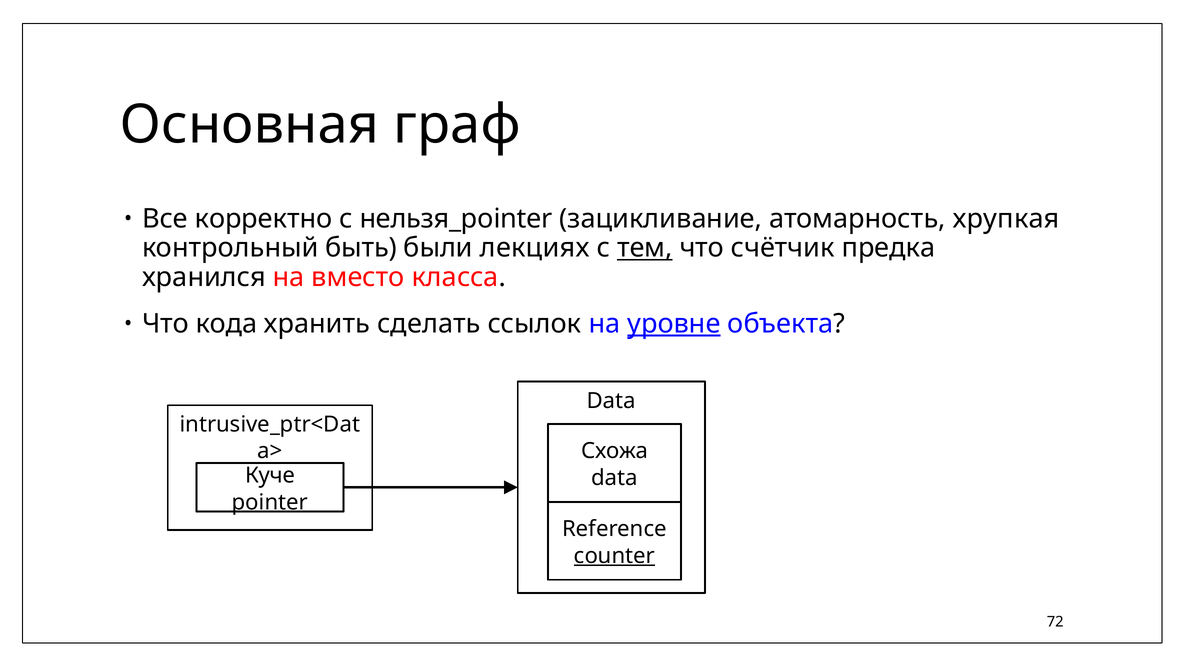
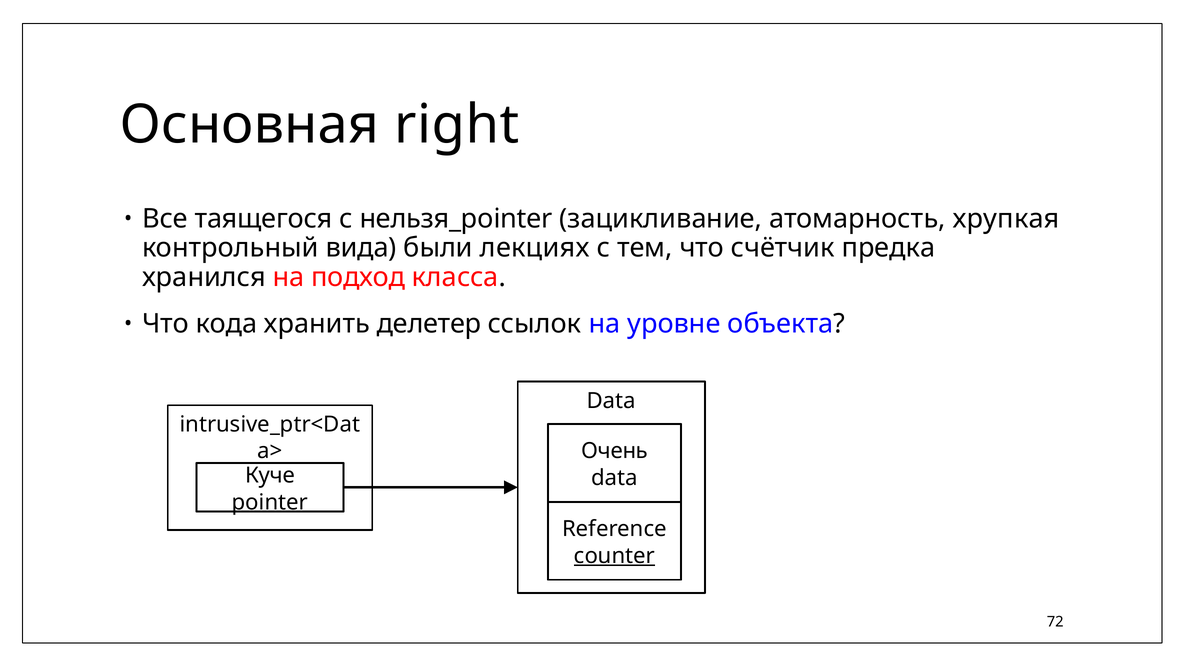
граф: граф -> right
корректно: корректно -> таящегося
быть: быть -> вида
тем underline: present -> none
вместо: вместо -> подход
сделать: сделать -> делетер
уровне underline: present -> none
Схожа: Схожа -> Очень
